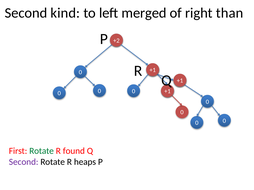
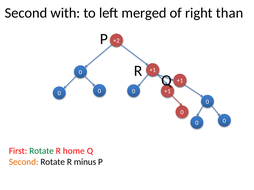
kind: kind -> with
found: found -> home
Second at (24, 162) colour: purple -> orange
heaps: heaps -> minus
